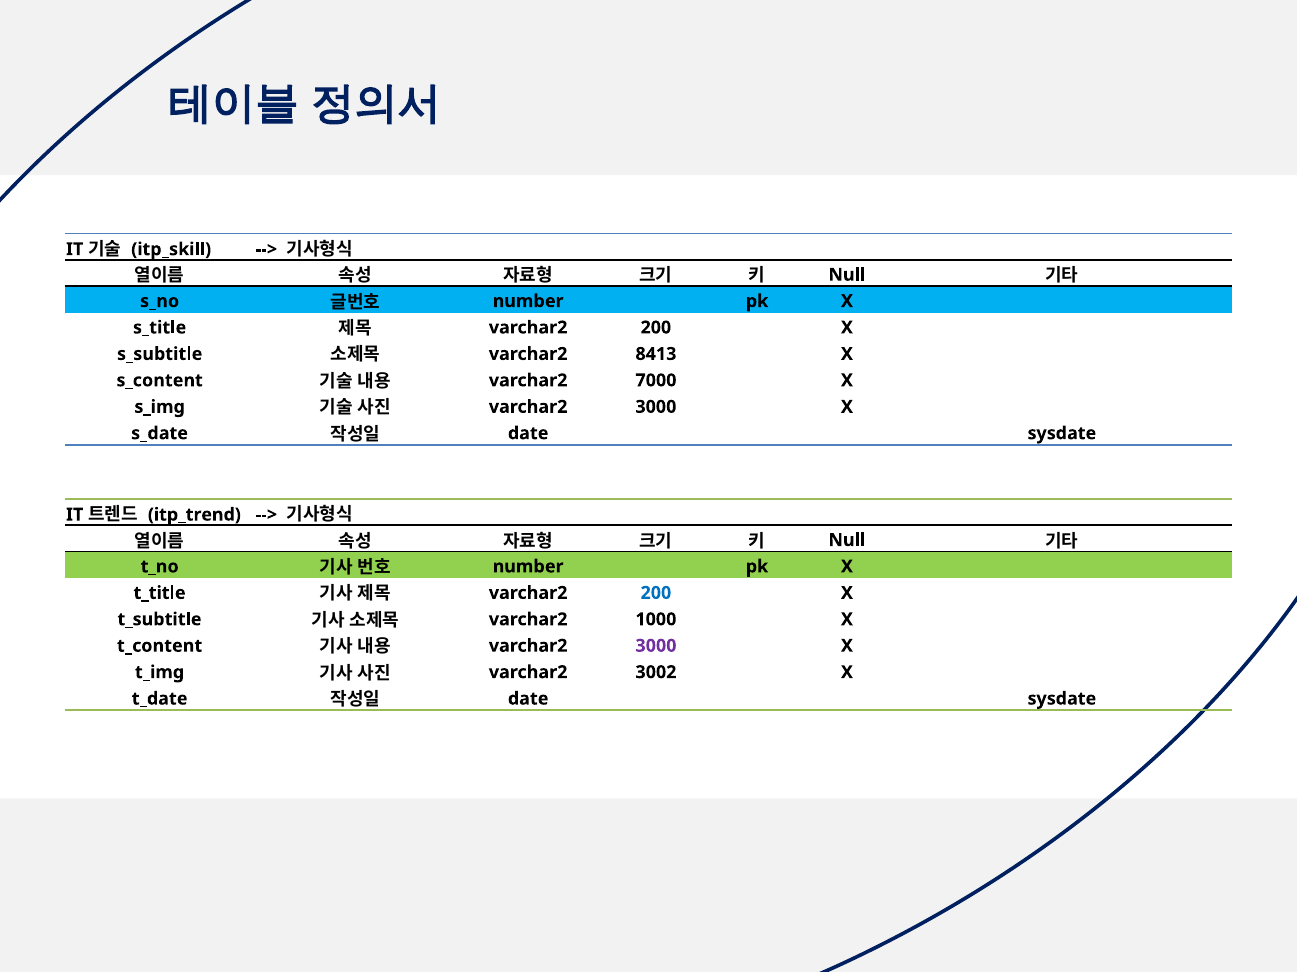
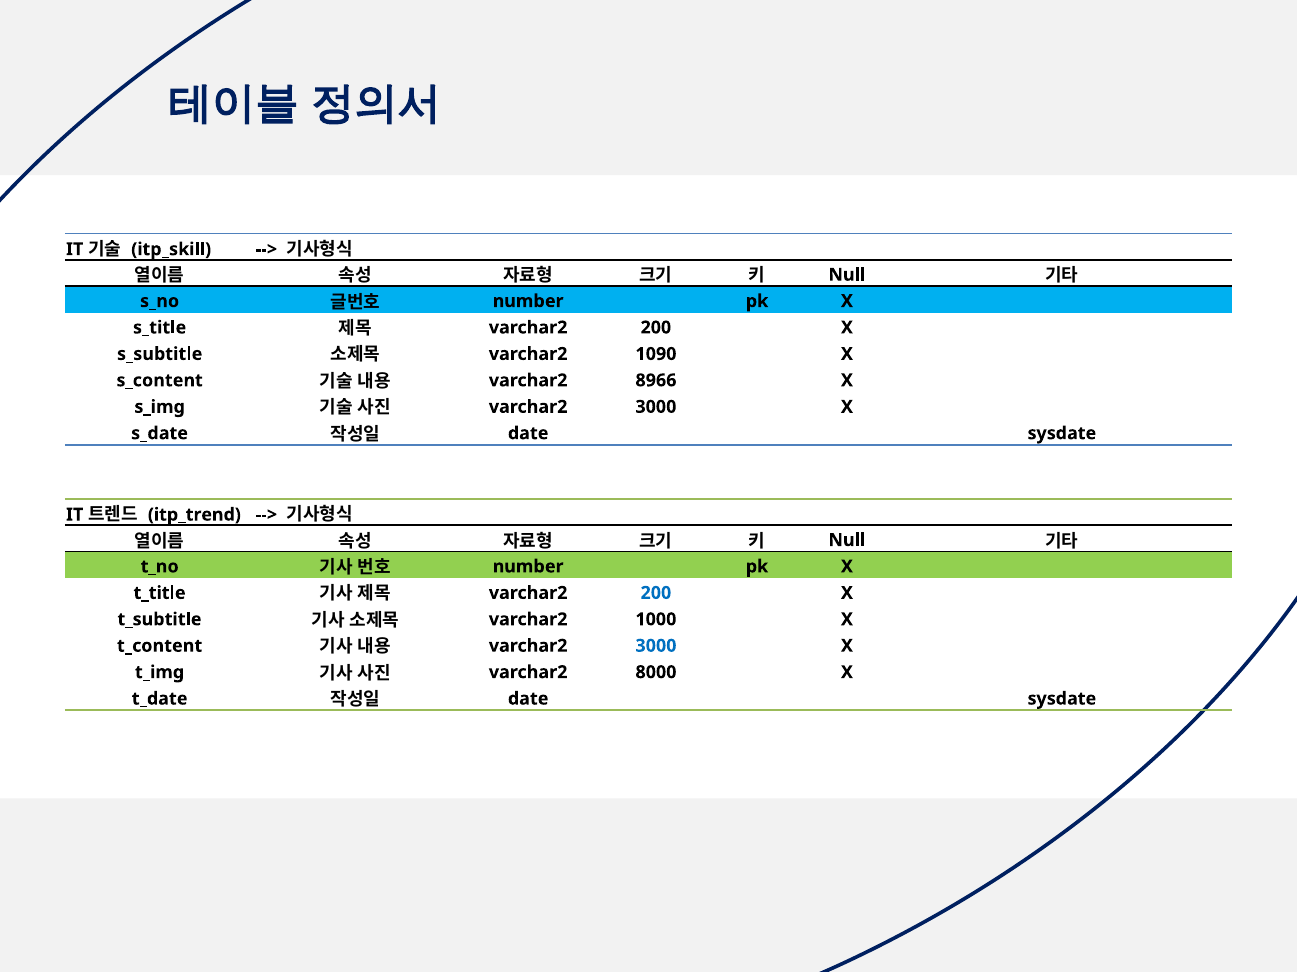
8413: 8413 -> 1090
7000: 7000 -> 8966
3000 at (656, 646) colour: purple -> blue
3002: 3002 -> 8000
